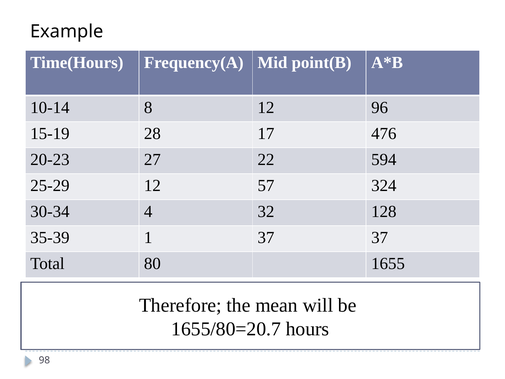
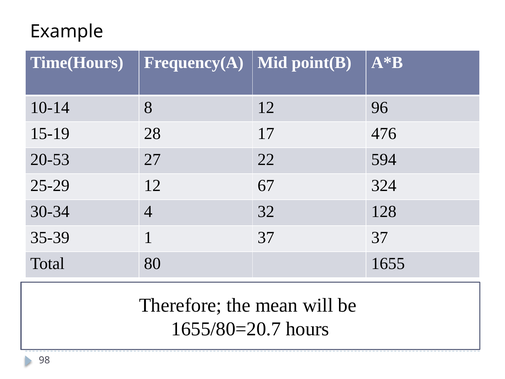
20-23: 20-23 -> 20-53
57: 57 -> 67
